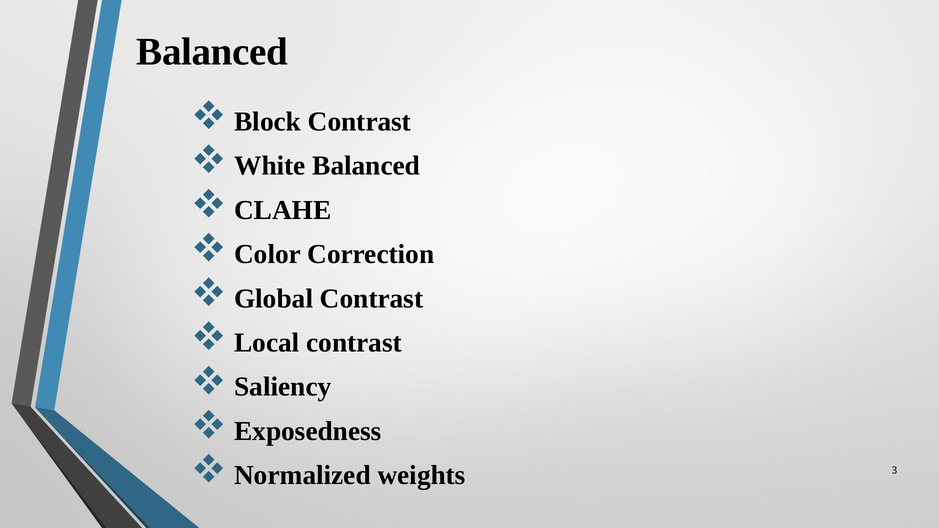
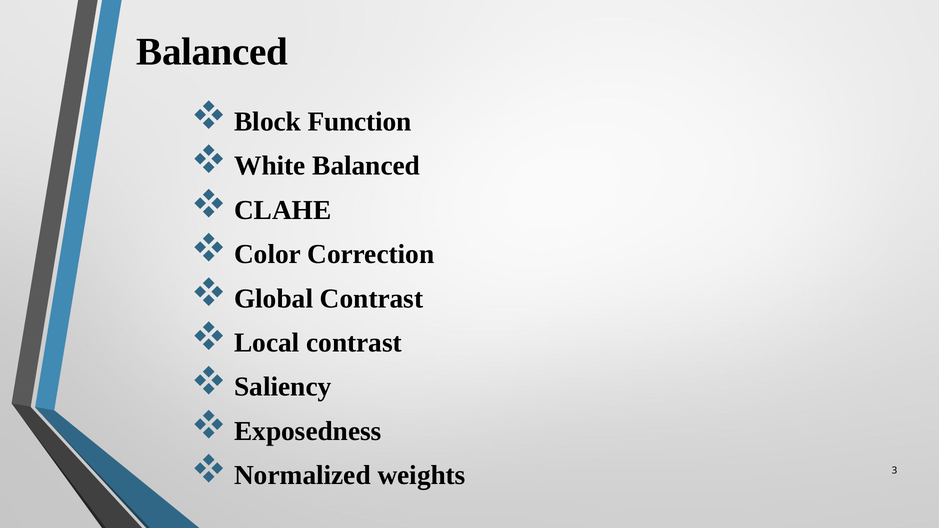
Block Contrast: Contrast -> Function
